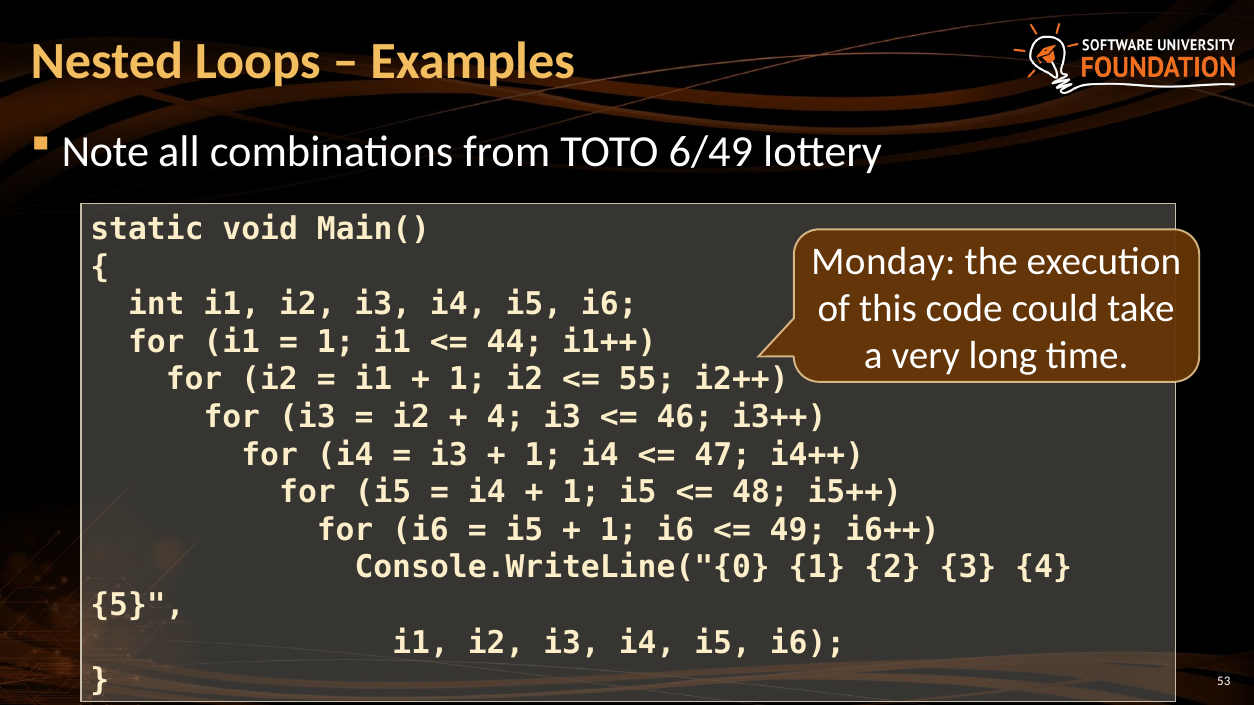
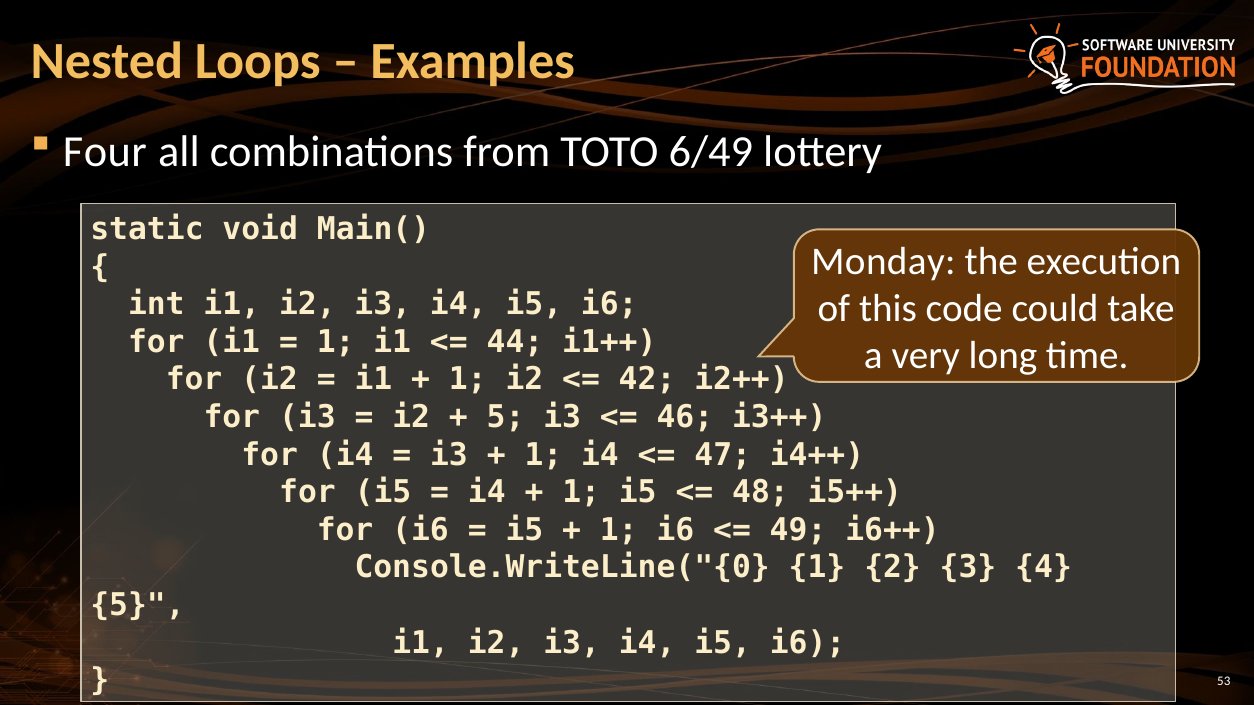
Note: Note -> Four
55: 55 -> 42
4 at (506, 418): 4 -> 5
